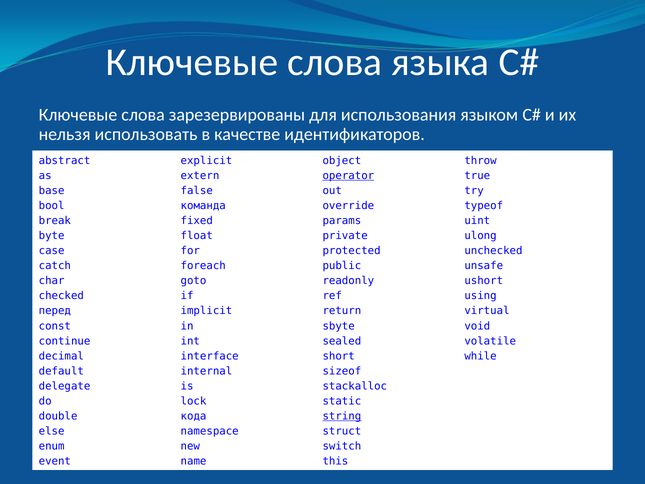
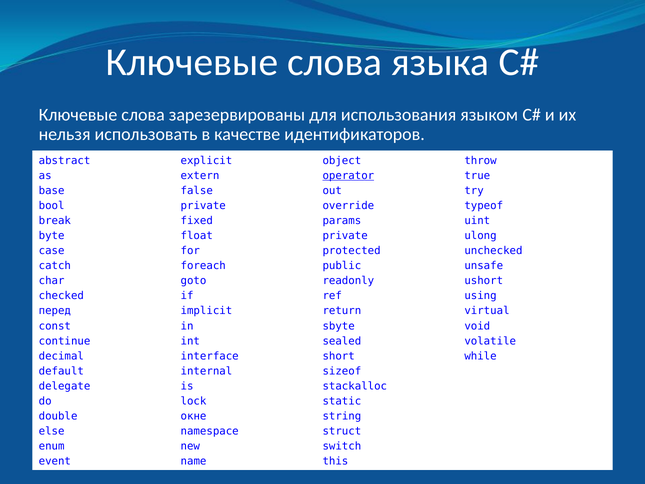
команда at (203, 206): команда -> private
кода: кода -> окне
string underline: present -> none
